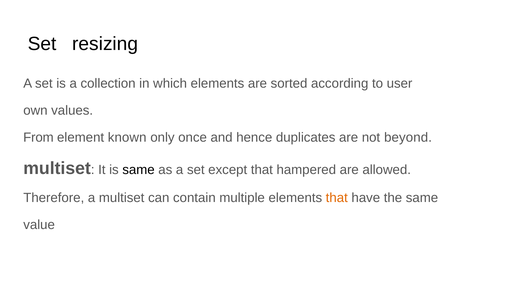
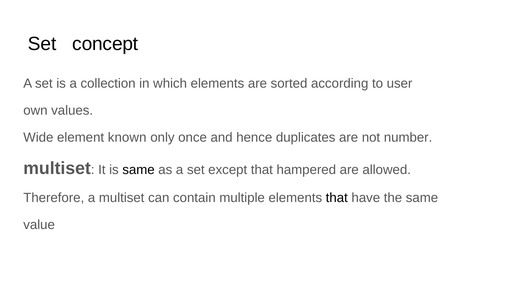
resizing: resizing -> concept
From: From -> Wide
beyond: beyond -> number
that at (337, 197) colour: orange -> black
